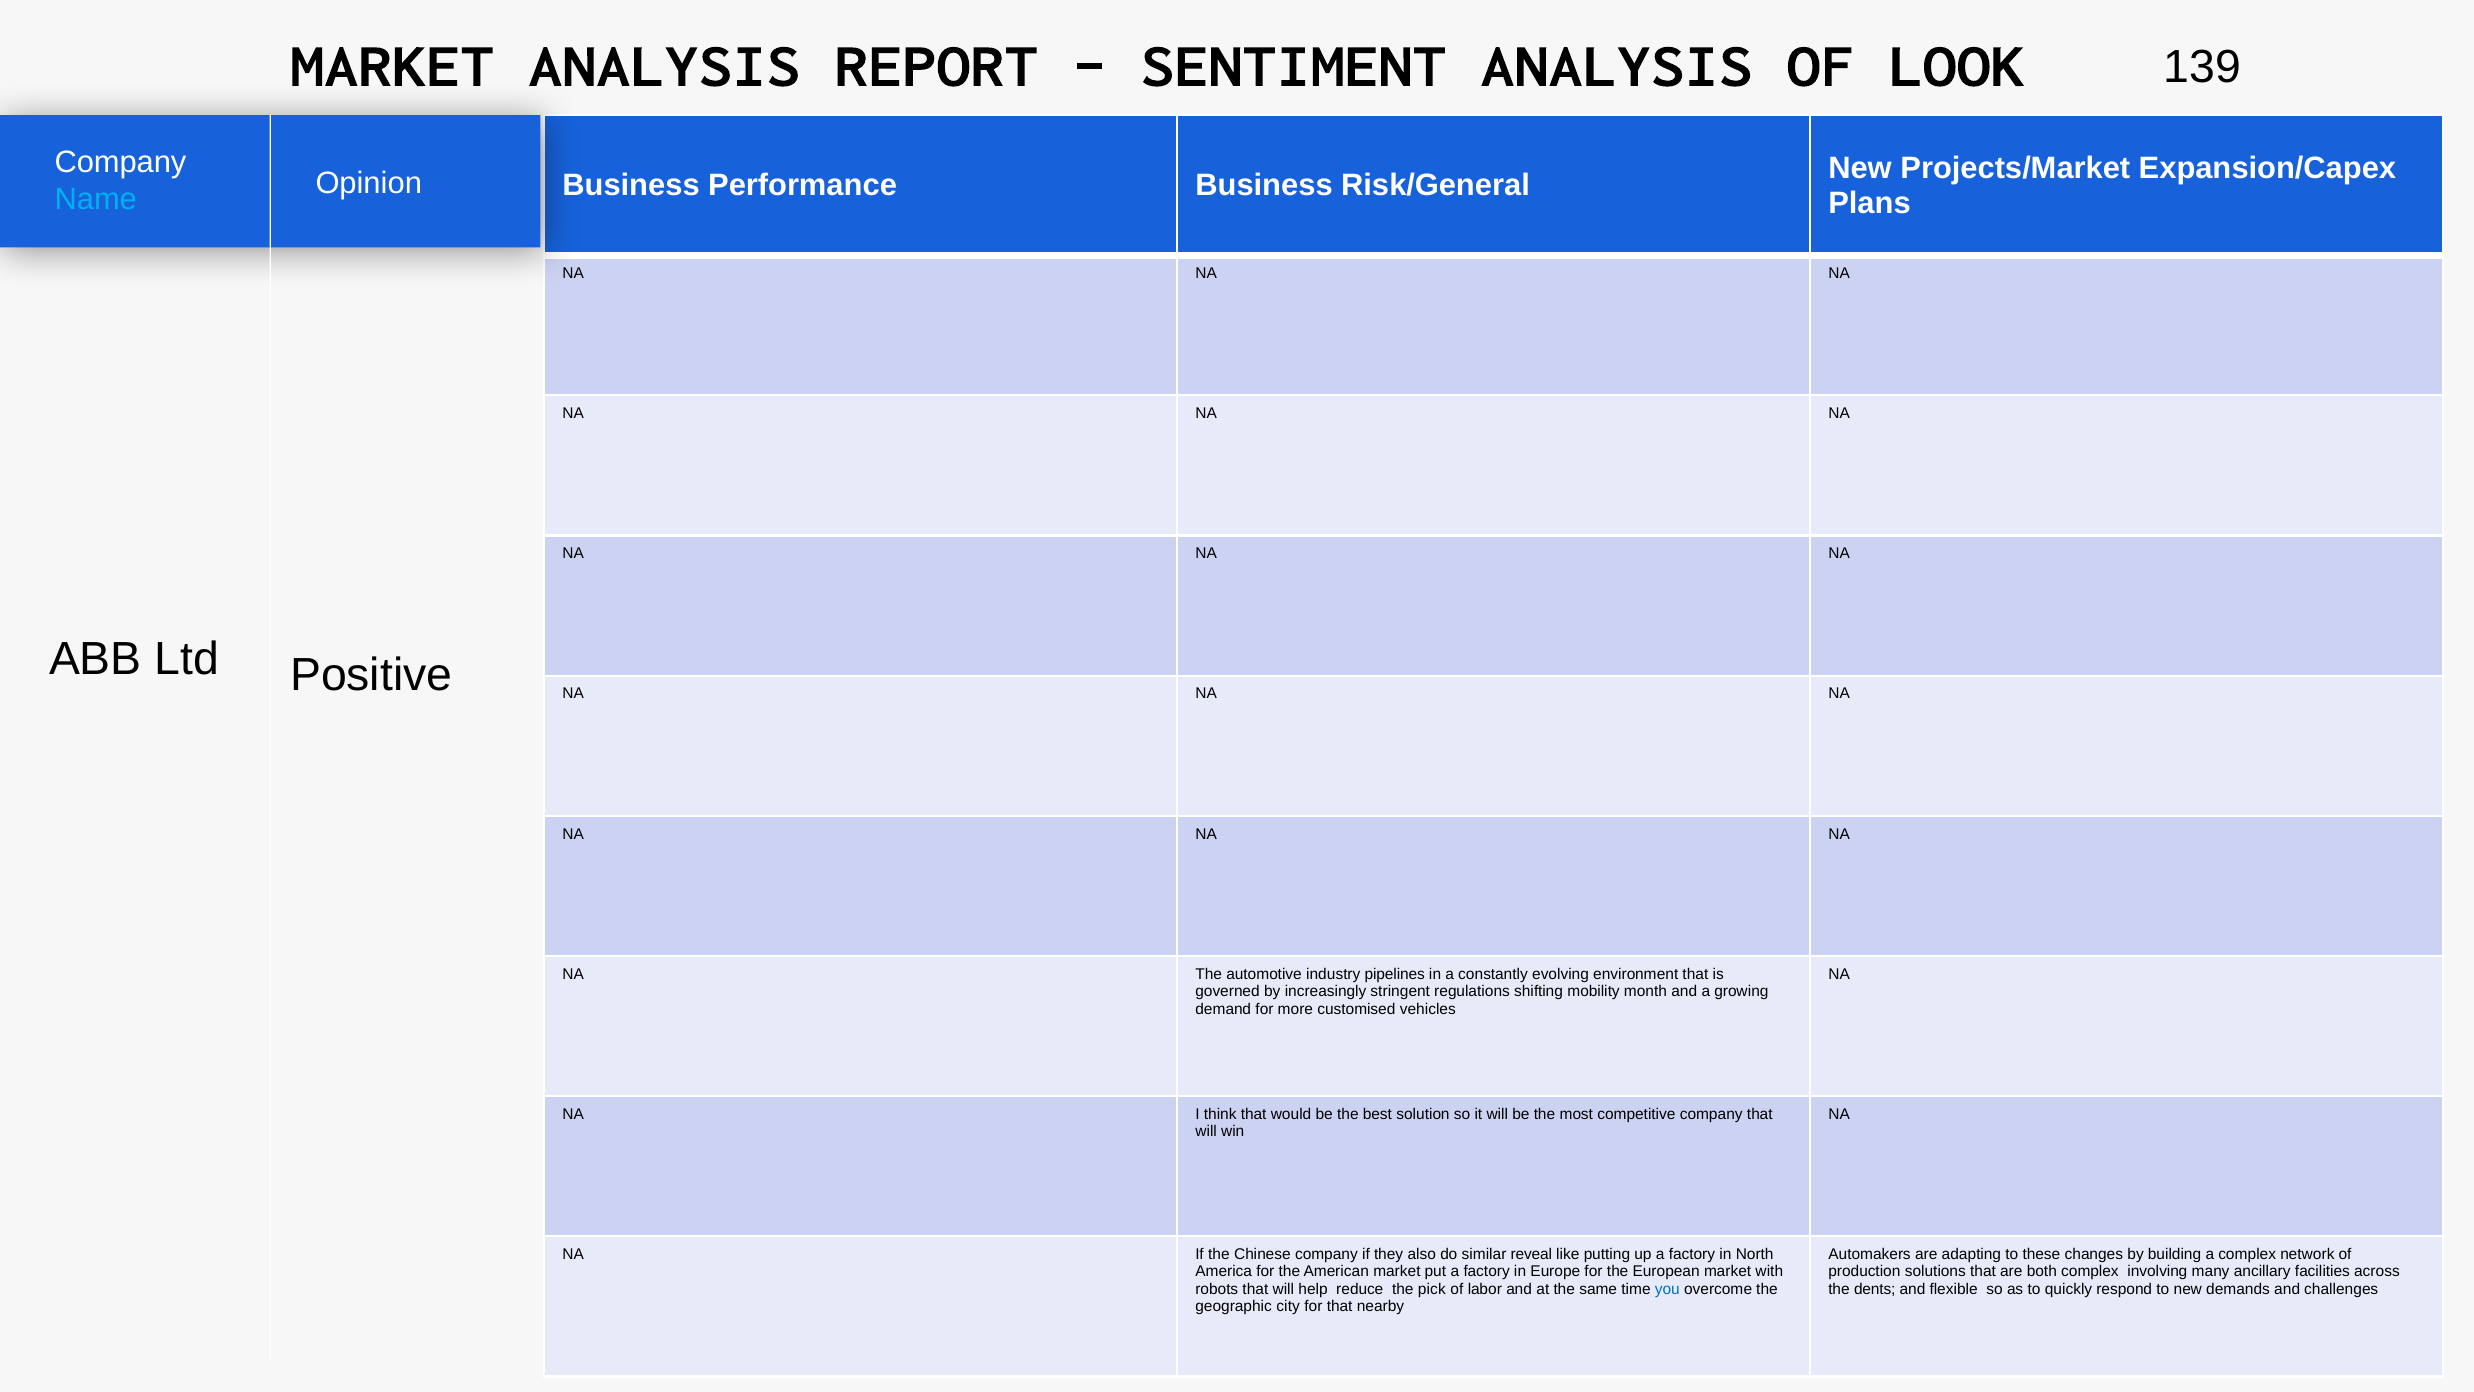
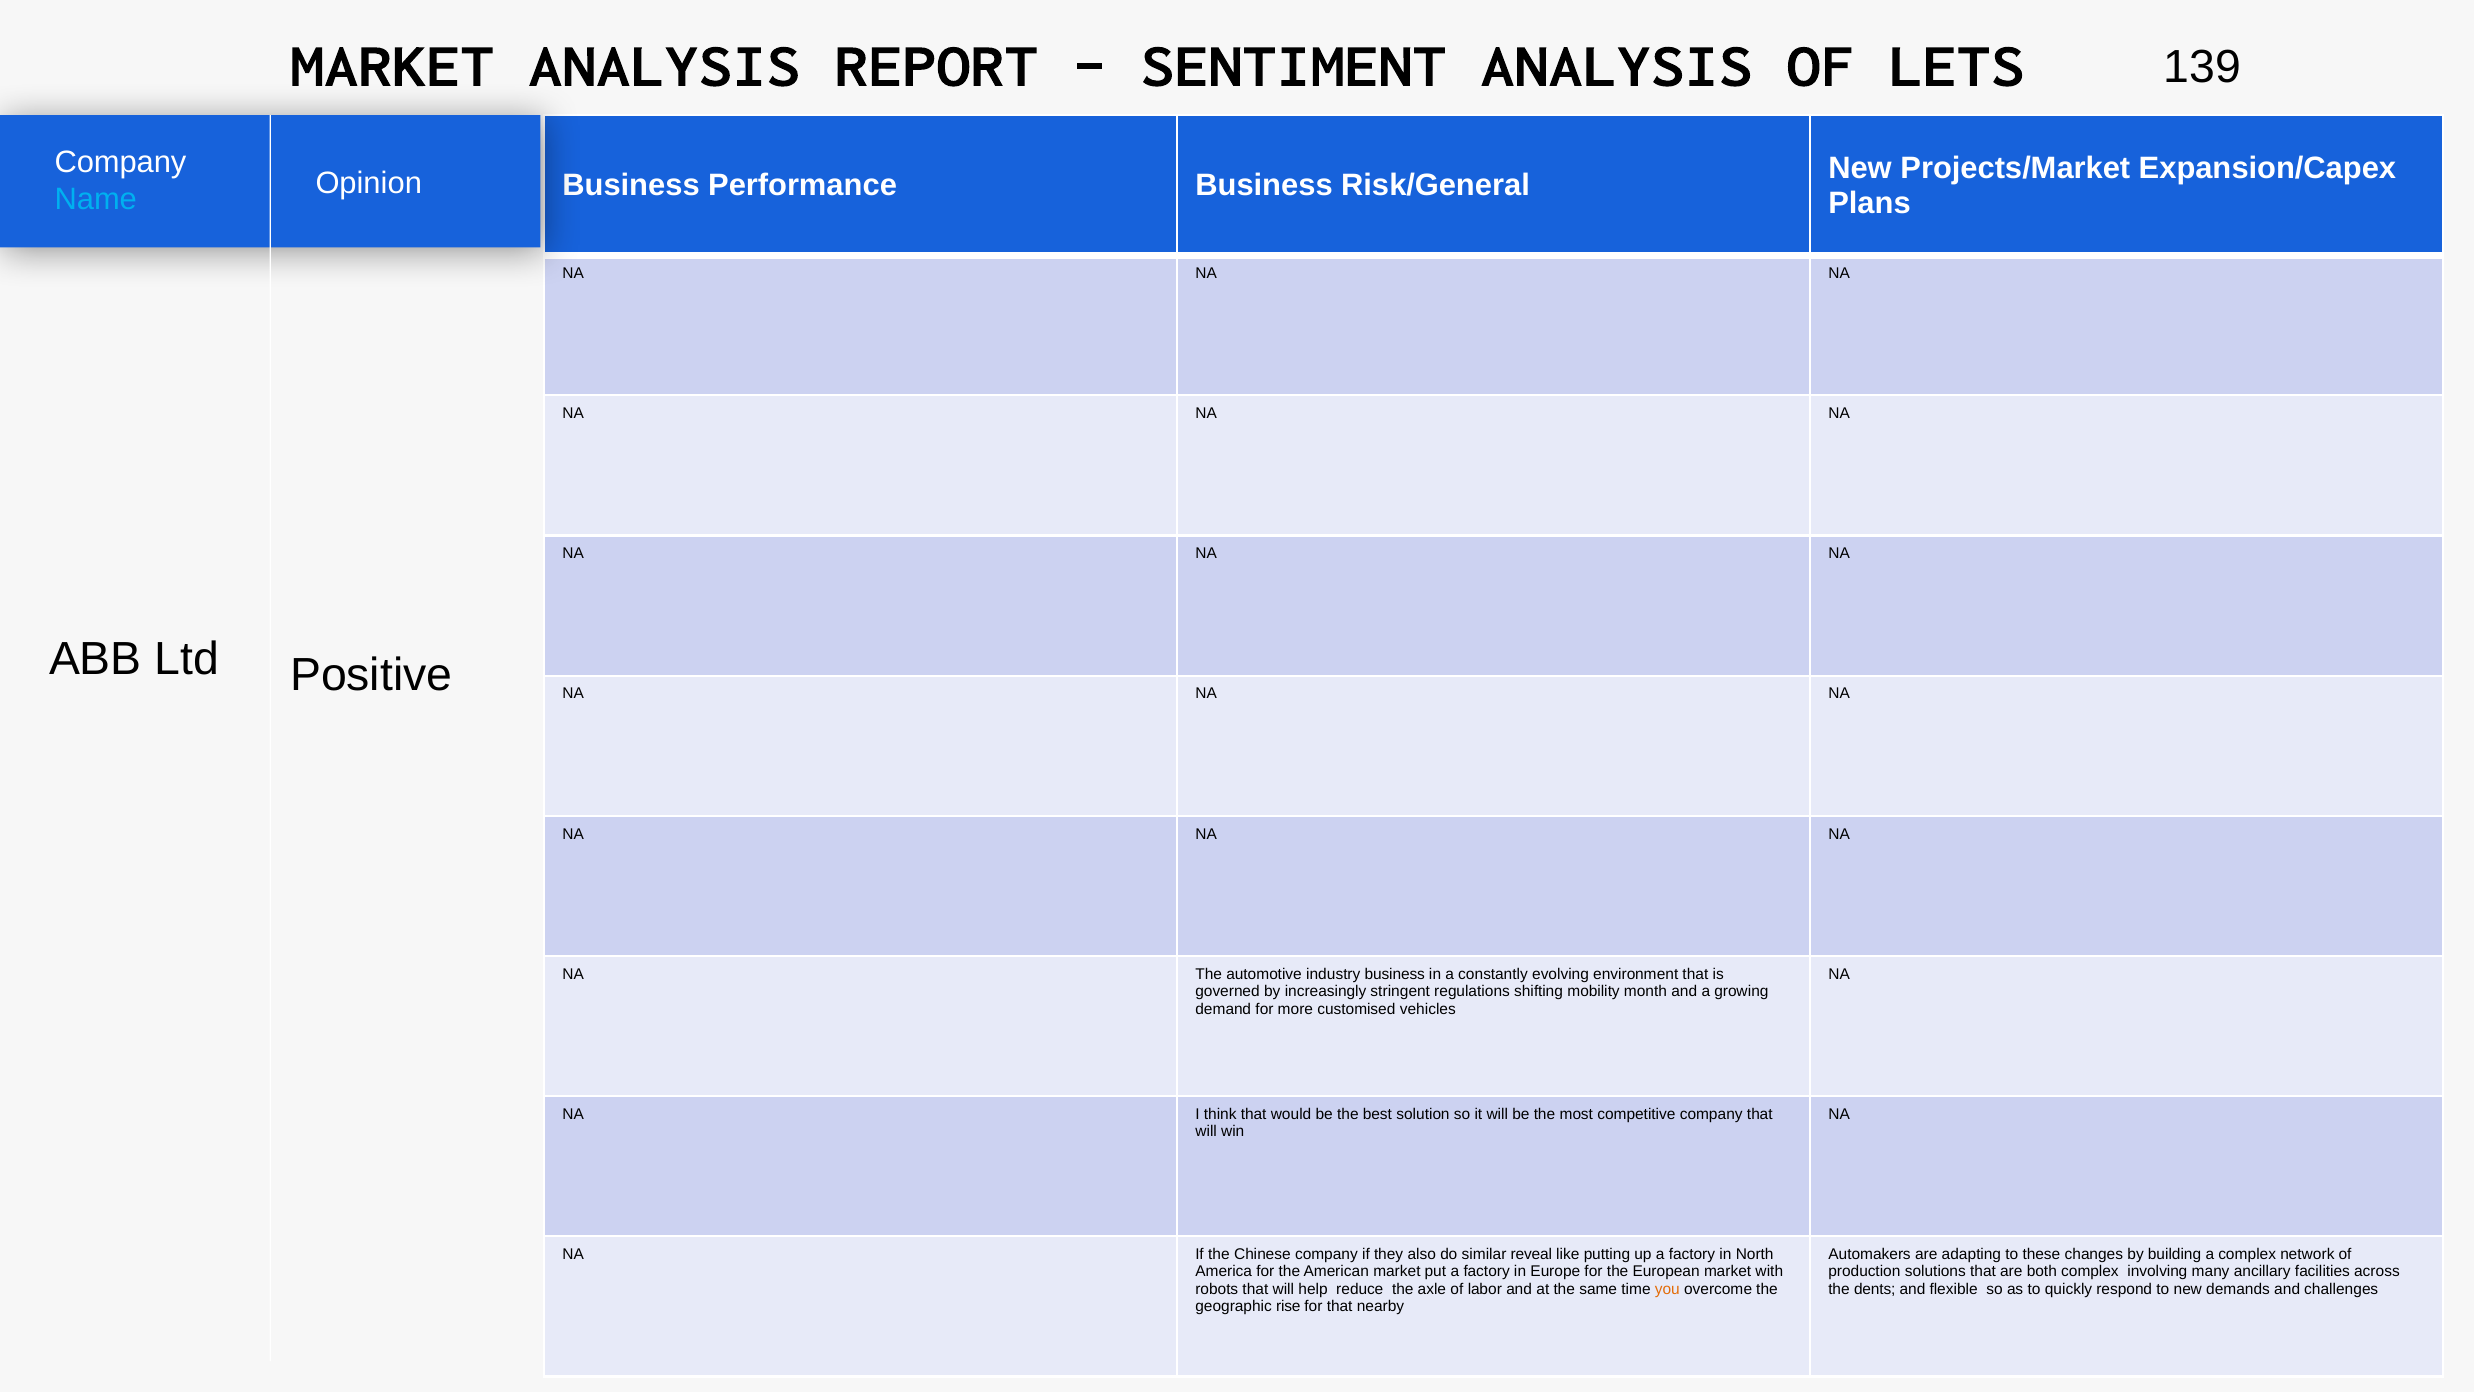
LOOK: LOOK -> LETS
industry pipelines: pipelines -> business
pick: pick -> axle
you colour: blue -> orange
city: city -> rise
